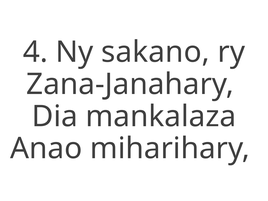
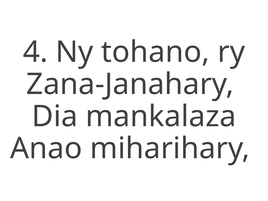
sakano: sakano -> tohano
